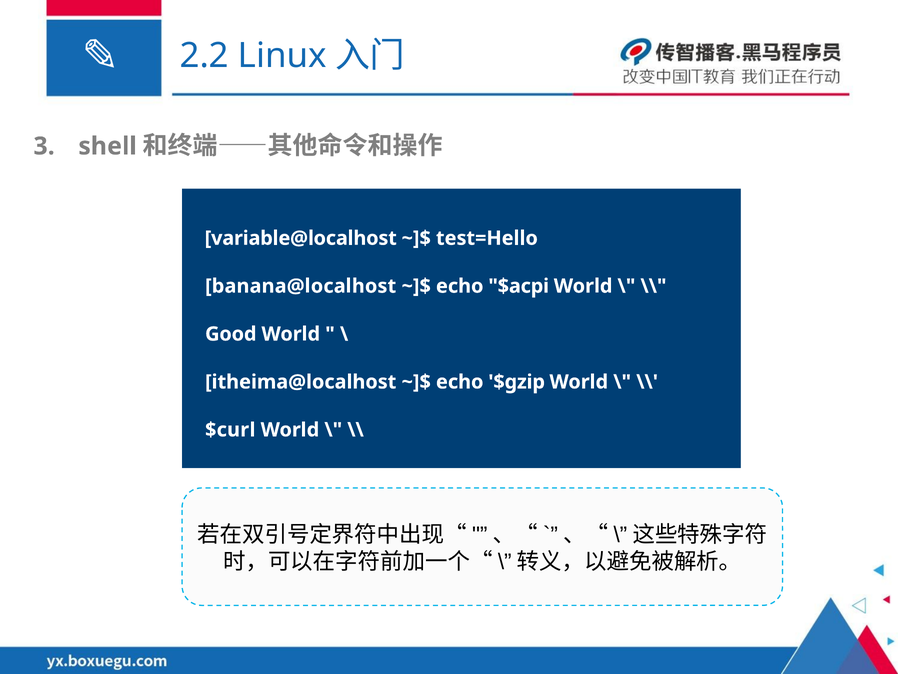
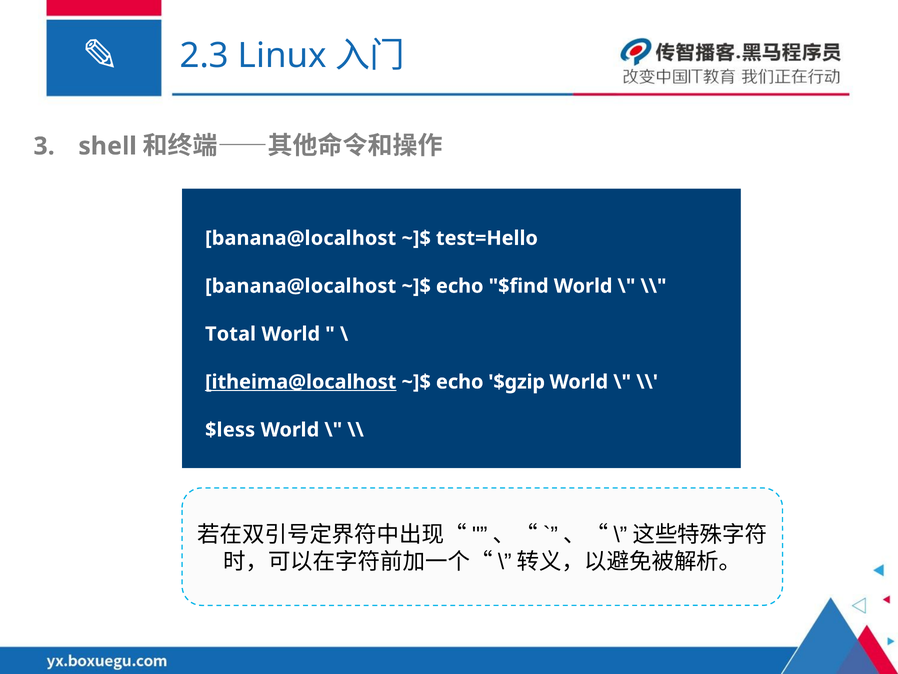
2.2: 2.2 -> 2.3
variable@localhost at (301, 238): variable@localhost -> banana@localhost
$acpi: $acpi -> $find
Good: Good -> Total
itheima@localhost underline: none -> present
$curl: $curl -> $less
